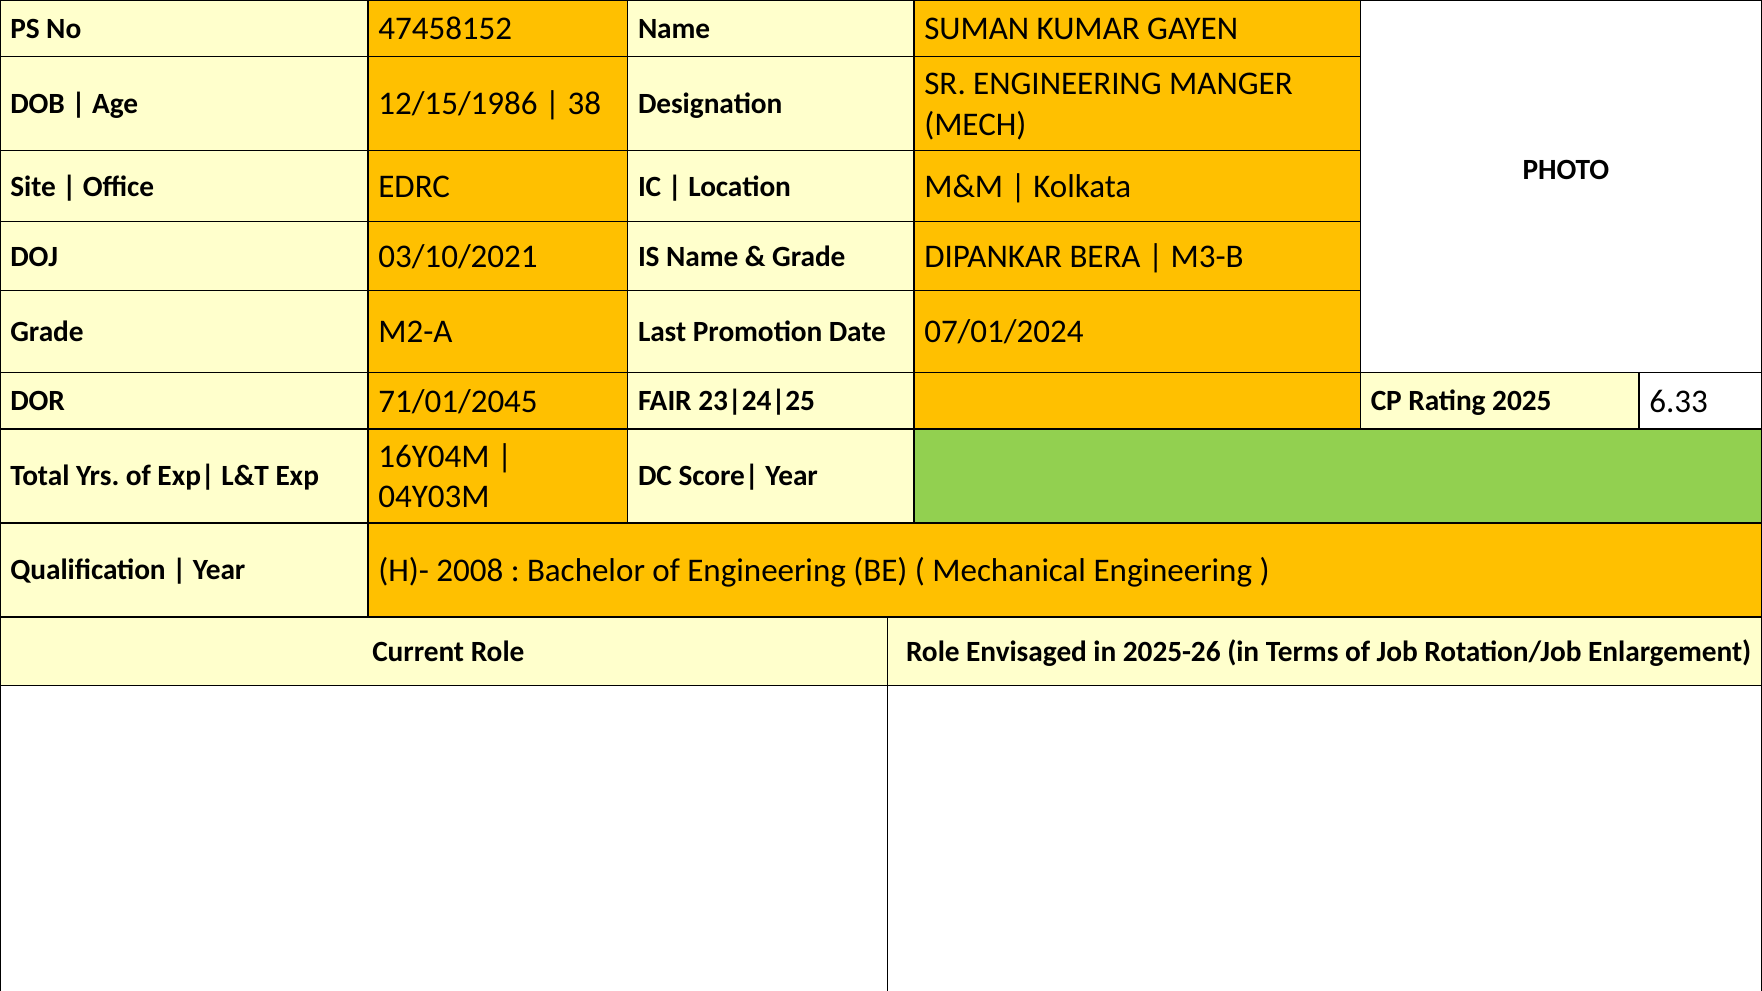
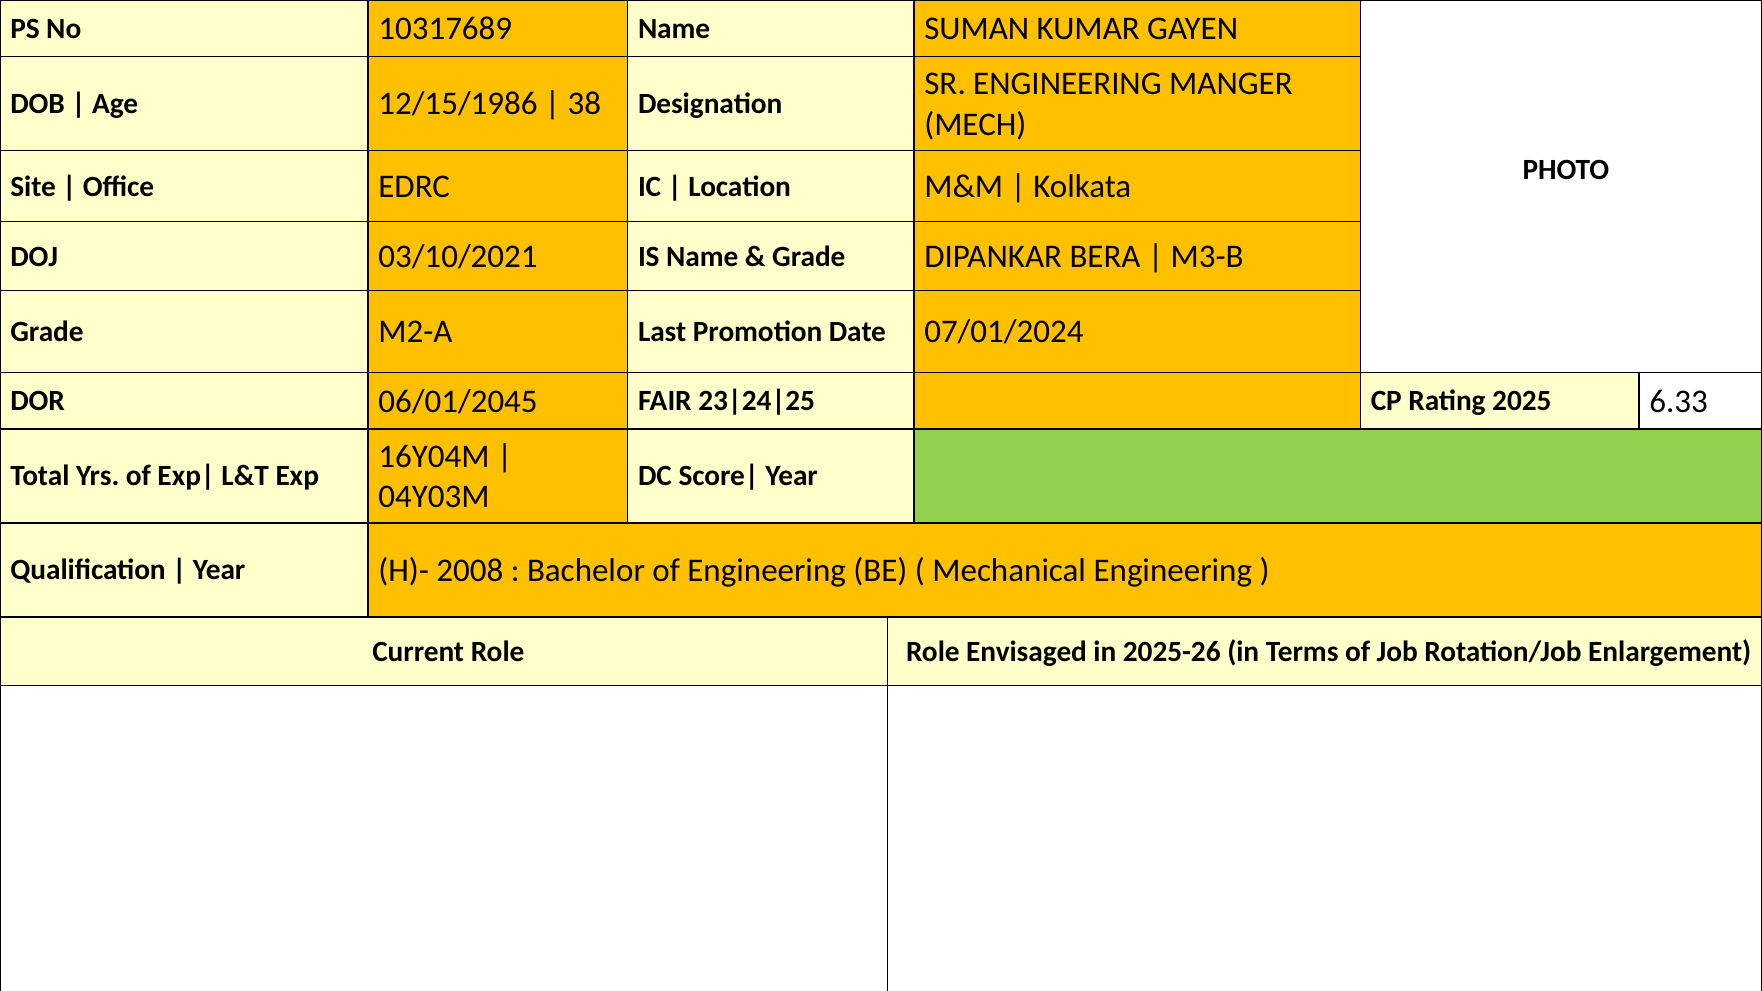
47458152: 47458152 -> 10317689
71/01/2045: 71/01/2045 -> 06/01/2045
